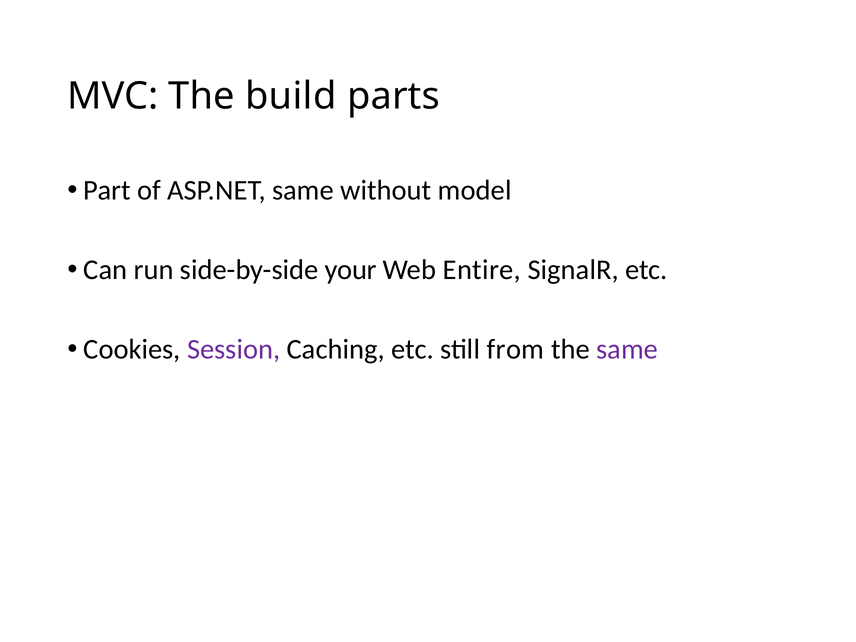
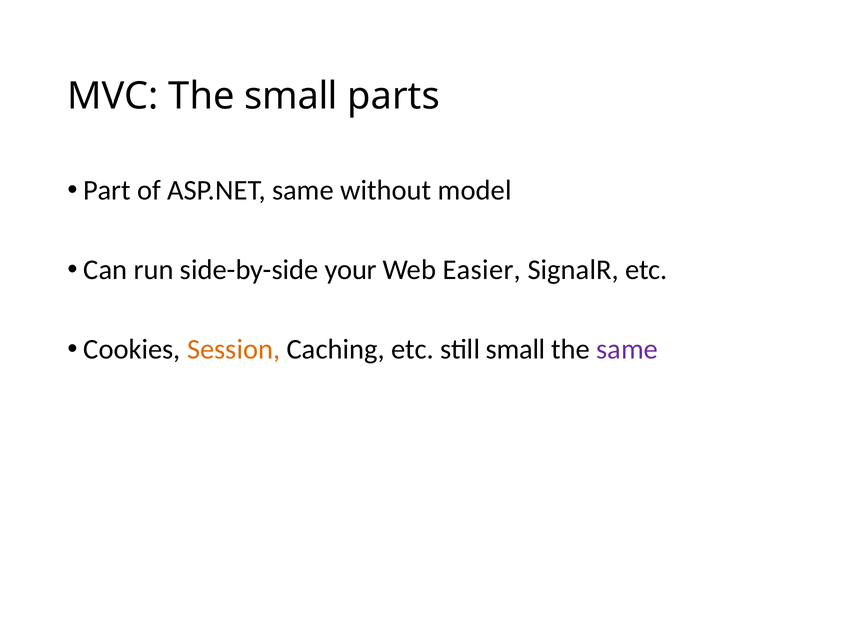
The build: build -> small
Entire: Entire -> Easier
Session colour: purple -> orange
still from: from -> small
